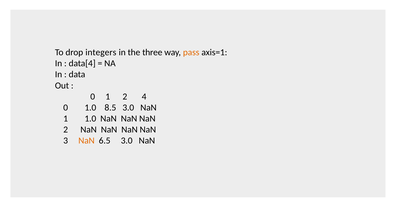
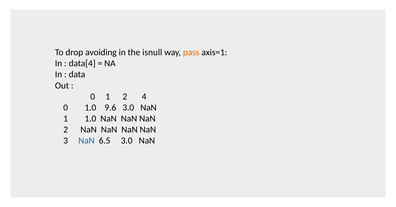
integers: integers -> avoiding
three: three -> isnull
8.5: 8.5 -> 9.6
NaN at (86, 141) colour: orange -> blue
